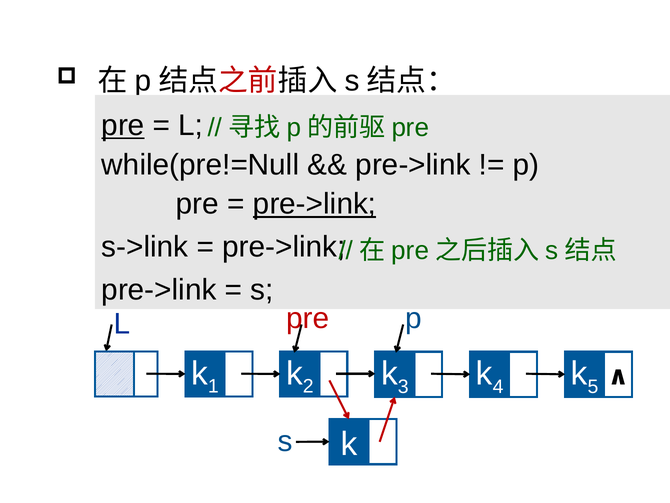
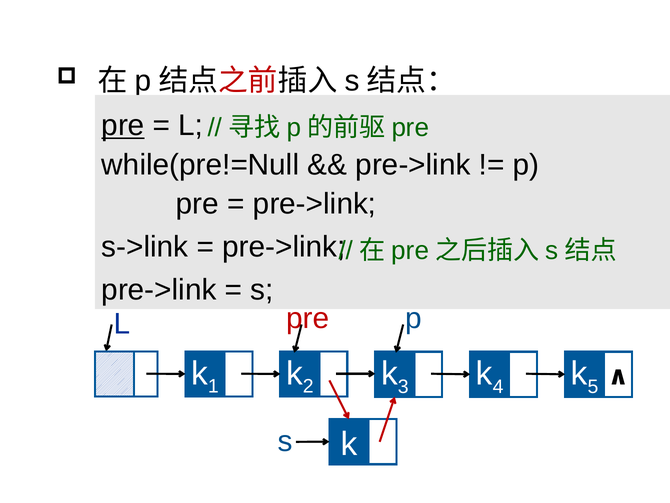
pre->link at (315, 204) underline: present -> none
